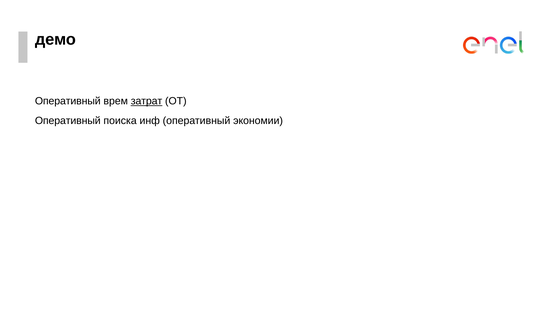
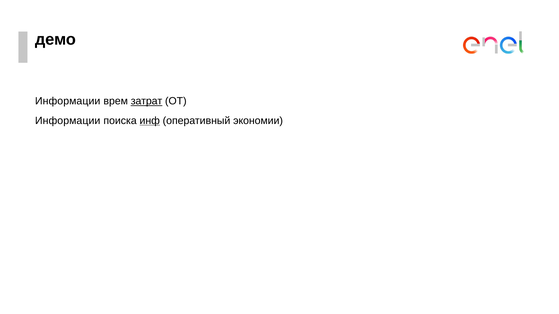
Оперативный at (68, 101): Оперативный -> Информации
Оперативный at (68, 121): Оперативный -> Информации
инф underline: none -> present
